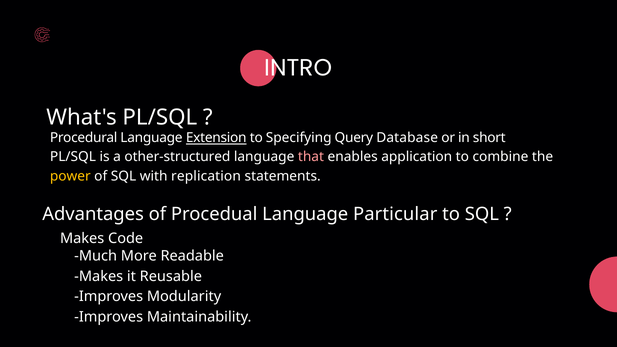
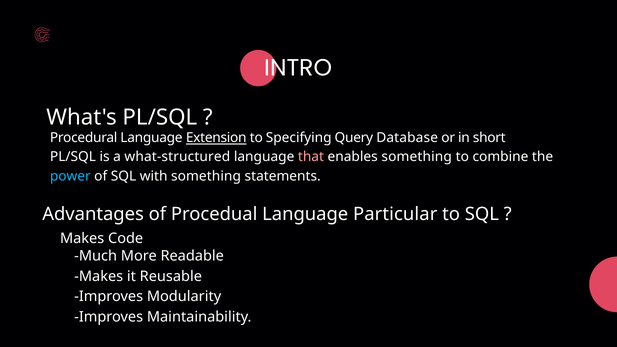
other-structured: other-structured -> what-structured
enables application: application -> something
power colour: yellow -> light blue
with replication: replication -> something
